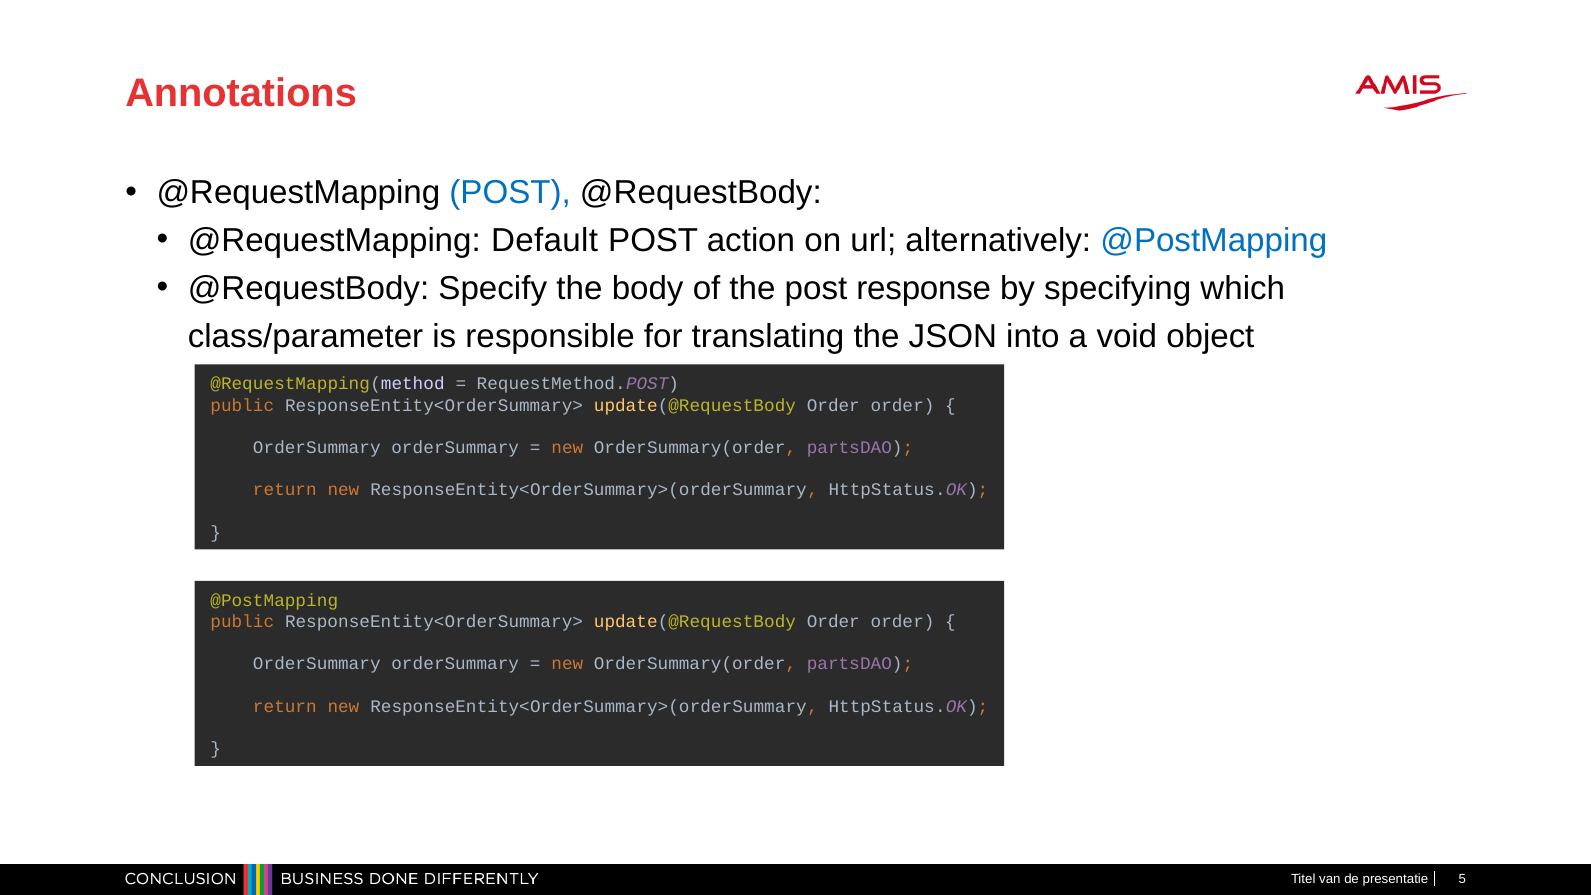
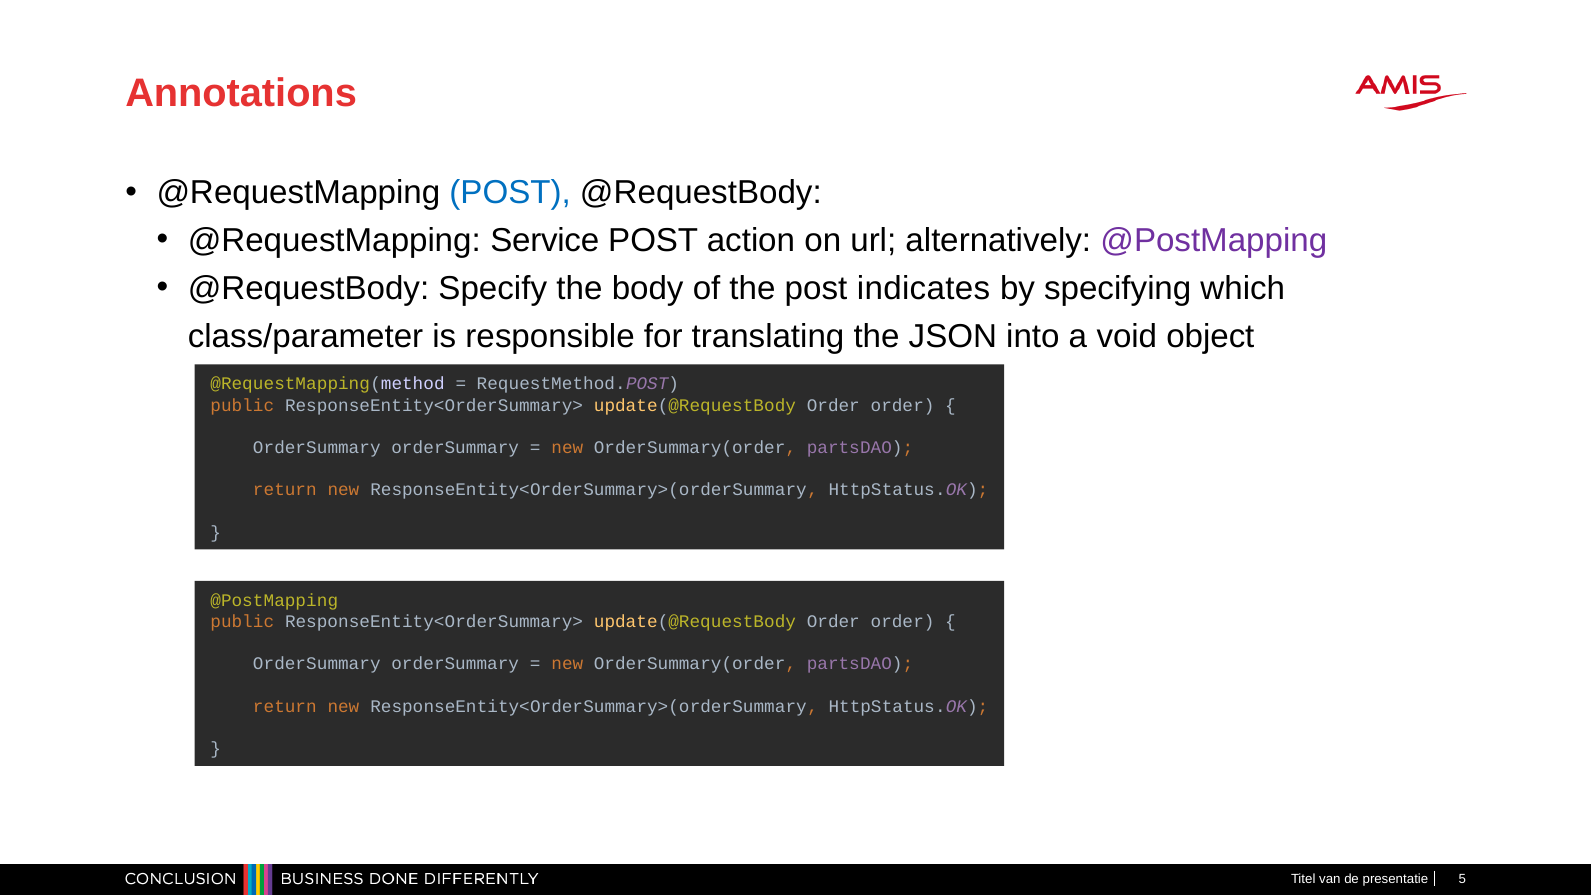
Default: Default -> Service
@PostMapping at (1214, 241) colour: blue -> purple
response: response -> indicates
